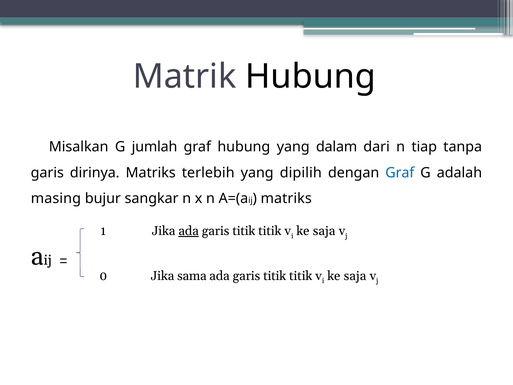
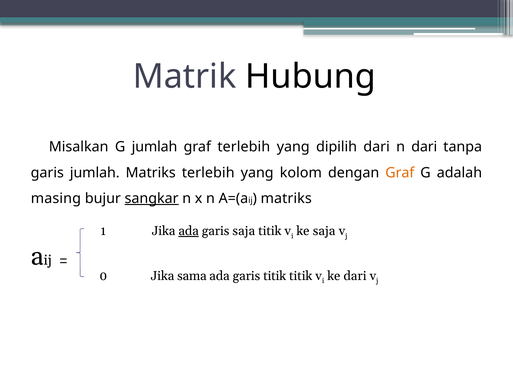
graf hubung: hubung -> terlebih
dalam: dalam -> dipilih
n tiap: tiap -> dari
garis dirinya: dirinya -> jumlah
dipilih: dipilih -> kolom
Graf at (400, 173) colour: blue -> orange
sangkar underline: none -> present
titik at (244, 231): titik -> saja
saja at (355, 276): saja -> dari
